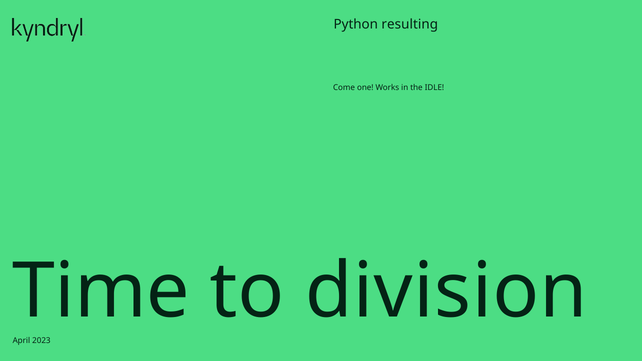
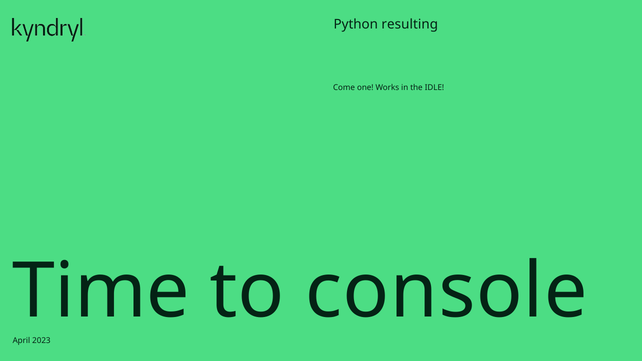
division: division -> console
